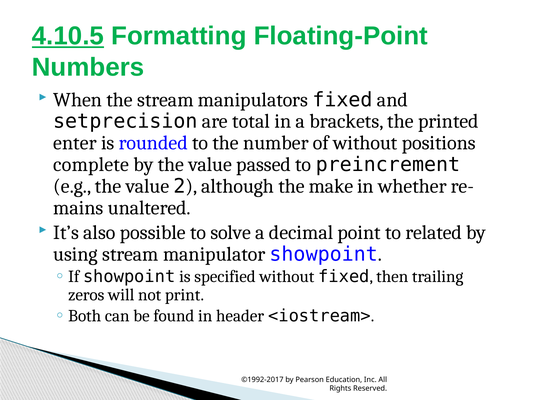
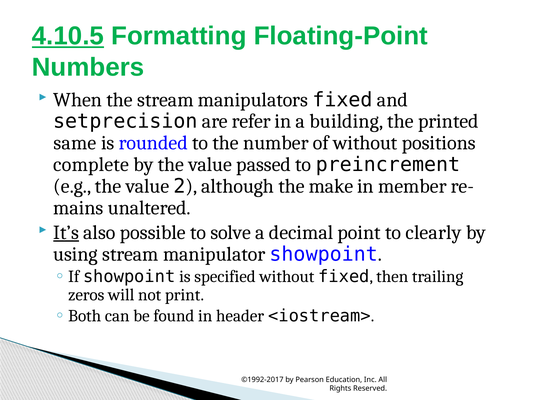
total: total -> refer
brackets: brackets -> building
enter: enter -> same
whether: whether -> member
It’s underline: none -> present
related: related -> clearly
